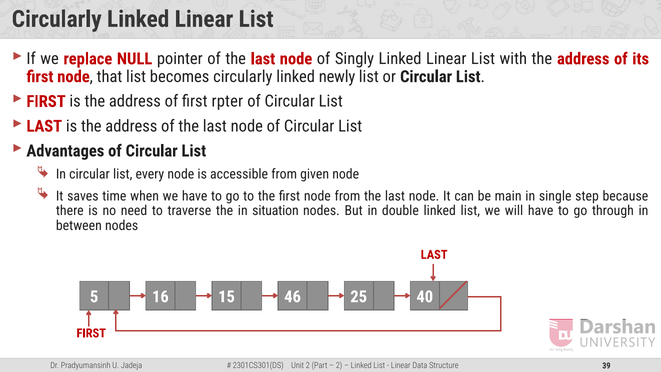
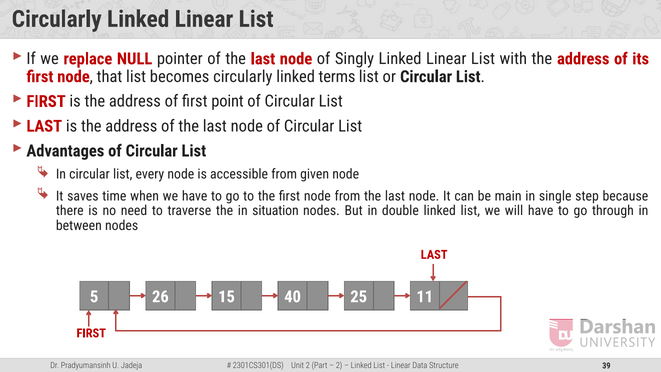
newly: newly -> terms
rpter: rpter -> point
16: 16 -> 26
46: 46 -> 40
40: 40 -> 11
